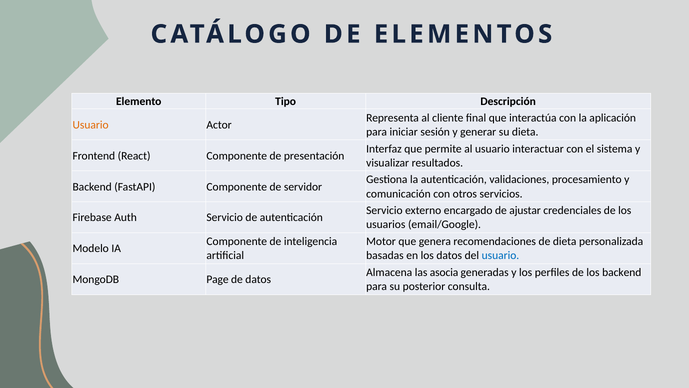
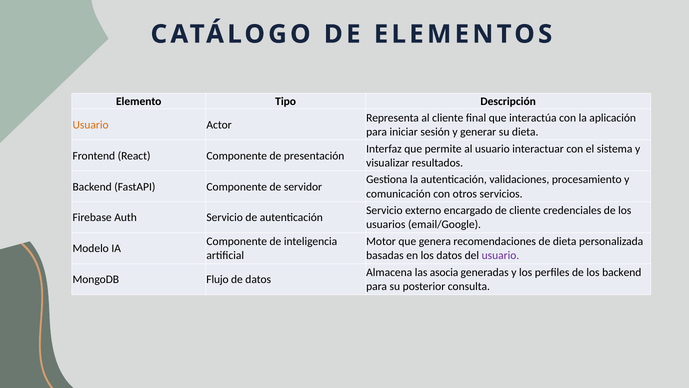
de ajustar: ajustar -> cliente
usuario at (500, 255) colour: blue -> purple
Page: Page -> Flujo
